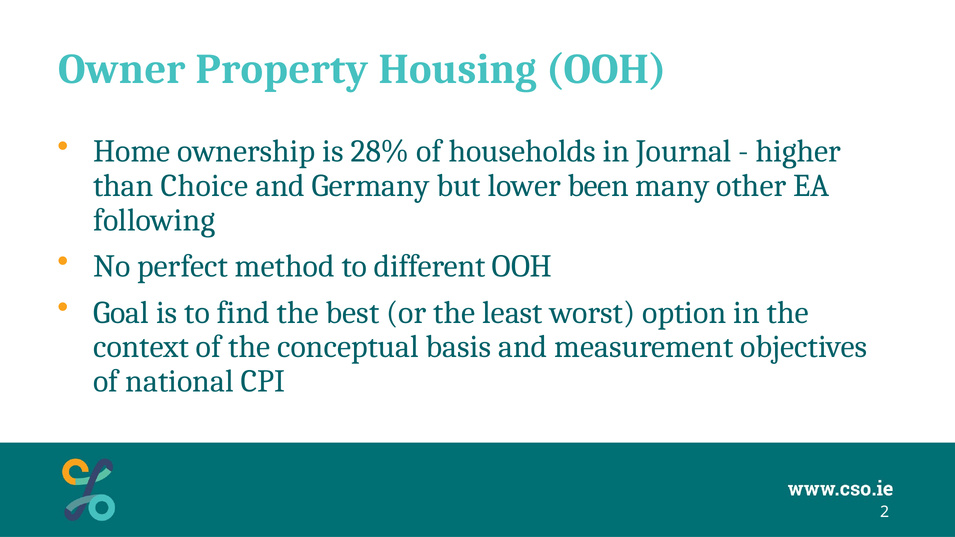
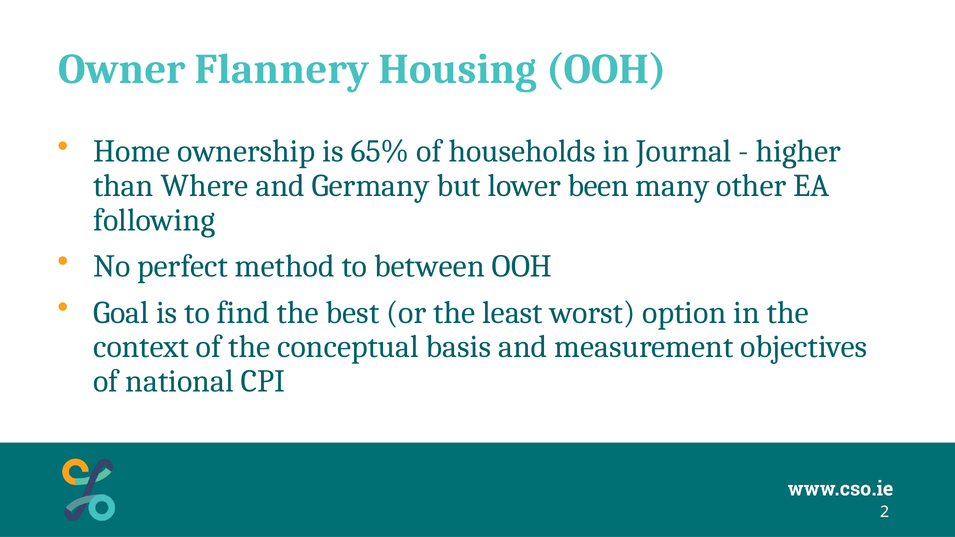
Property: Property -> Flannery
28%: 28% -> 65%
Choice: Choice -> Where
different: different -> between
